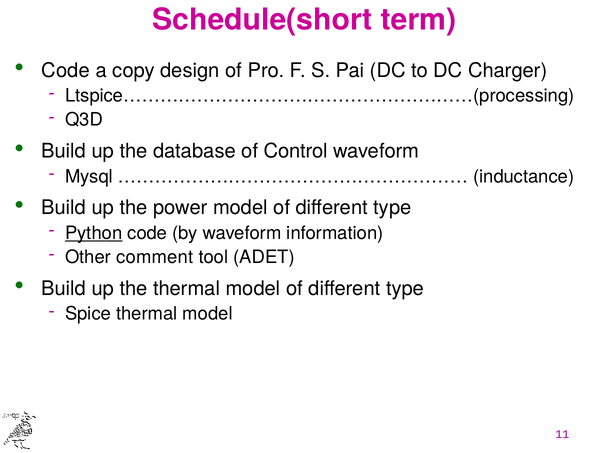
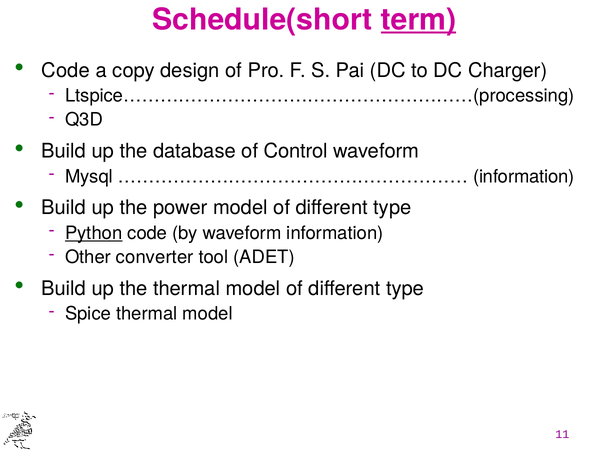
term underline: none -> present
inductance at (524, 176): inductance -> information
comment: comment -> converter
